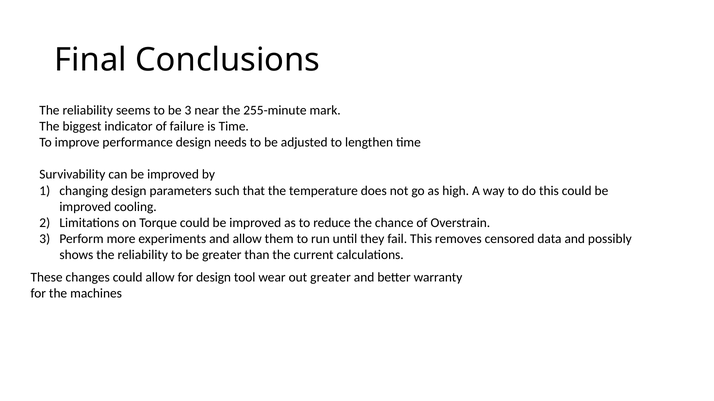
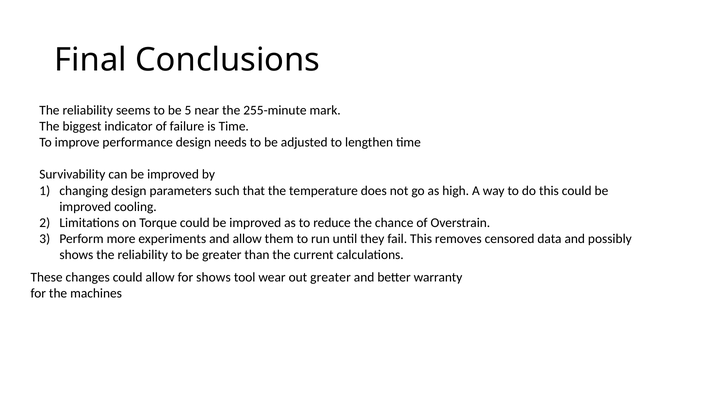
be 3: 3 -> 5
for design: design -> shows
